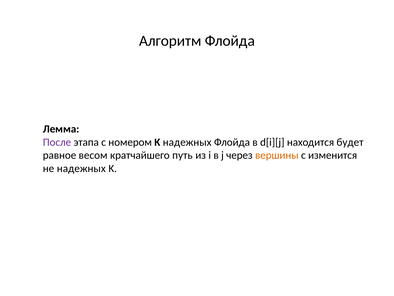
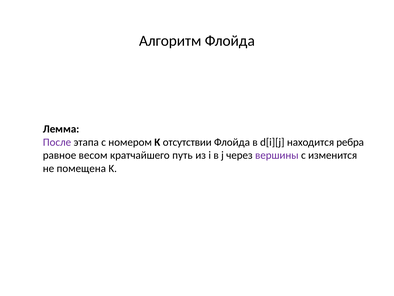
K надежных: надежных -> отсутствии
будет: будет -> ребра
вершины colour: orange -> purple
не надежных: надежных -> помещена
